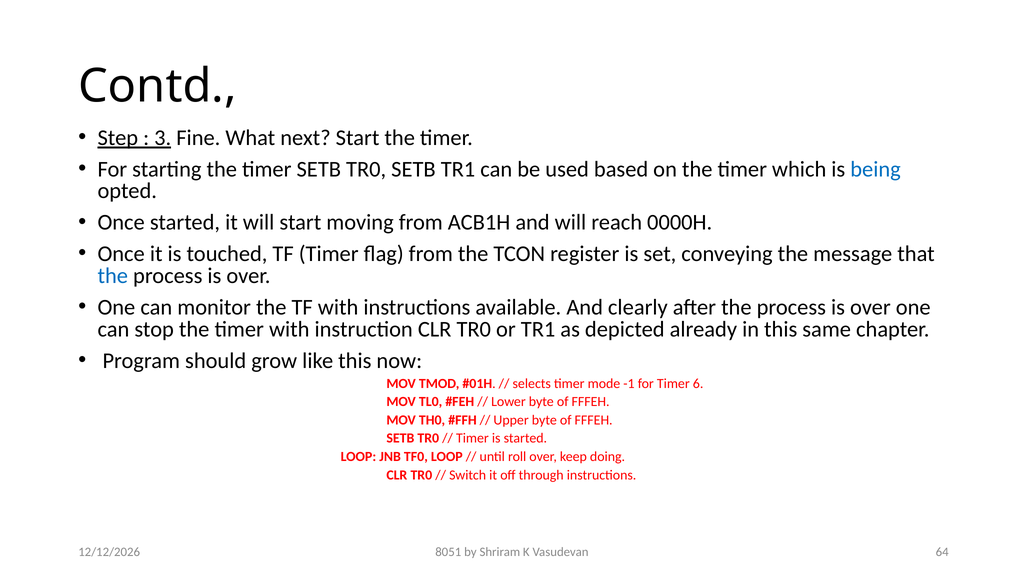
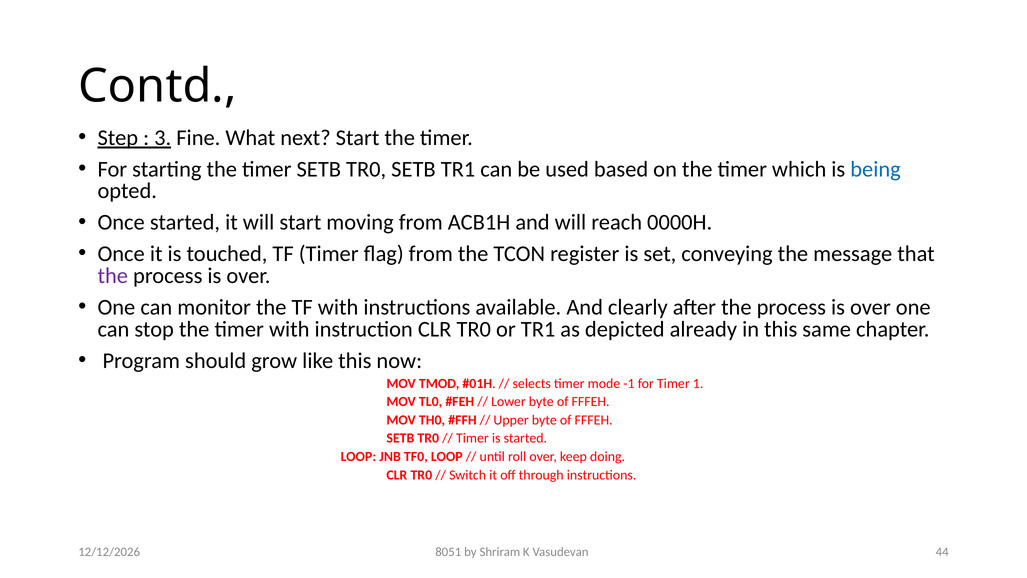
the at (113, 276) colour: blue -> purple
6: 6 -> 1
64: 64 -> 44
